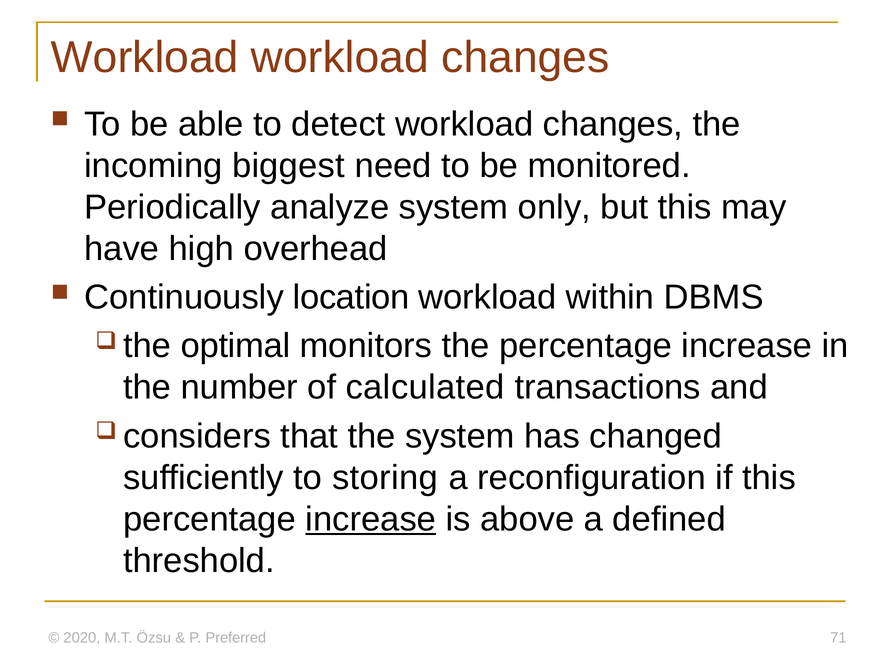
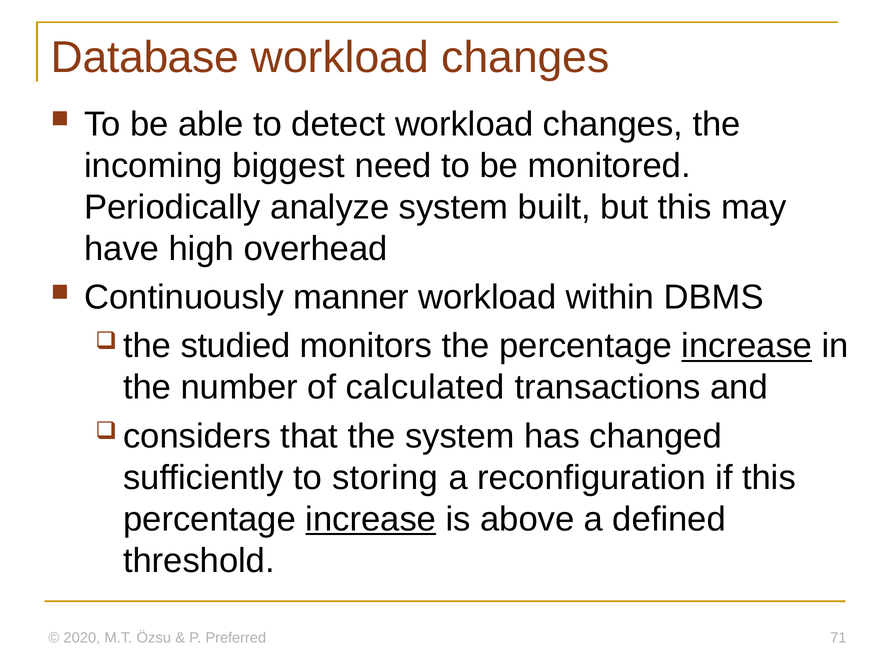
Workload at (145, 57): Workload -> Database
only: only -> built
location: location -> manner
optimal: optimal -> studied
increase at (747, 346) underline: none -> present
